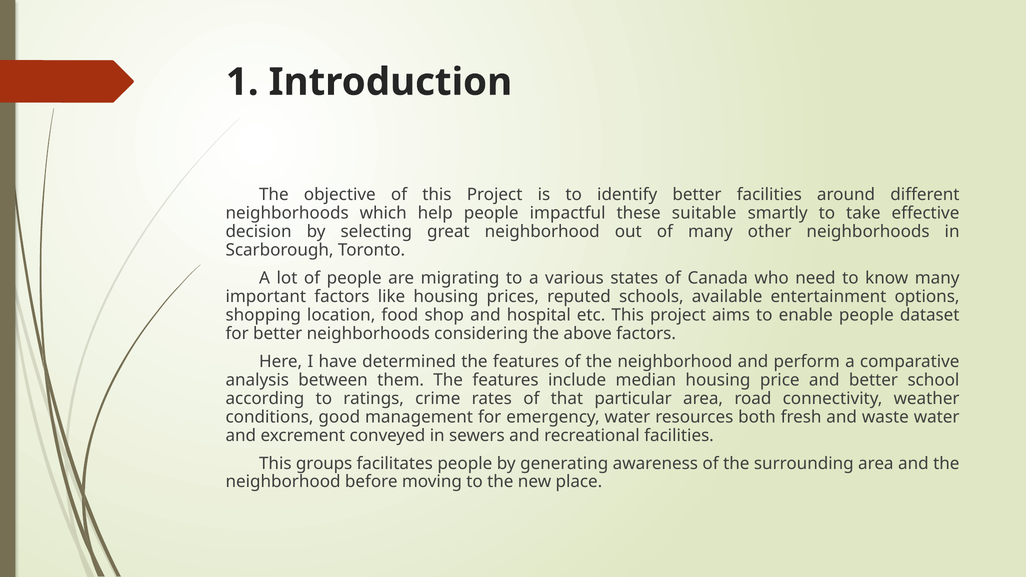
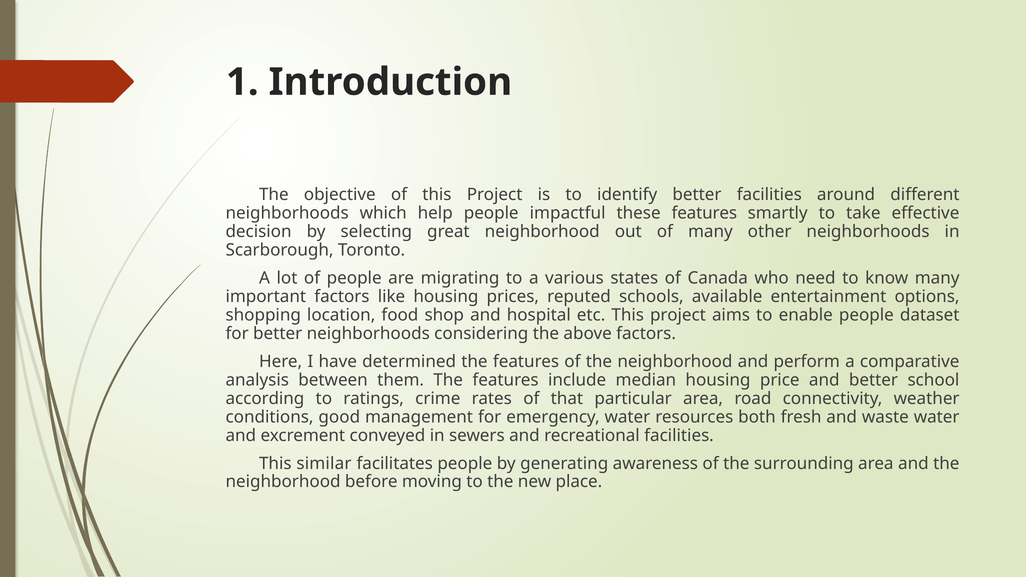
these suitable: suitable -> features
groups: groups -> similar
